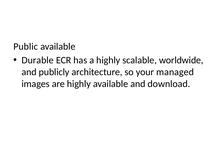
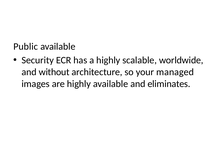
Durable: Durable -> Security
publicly: publicly -> without
download: download -> eliminates
